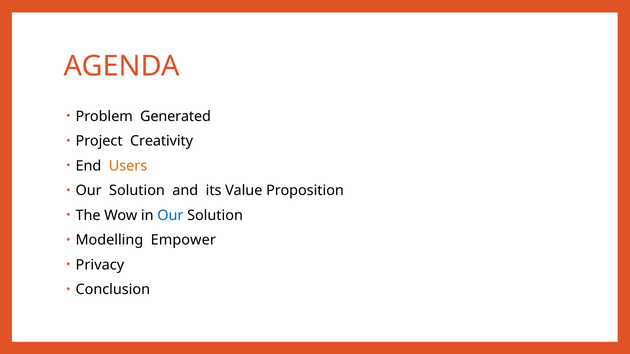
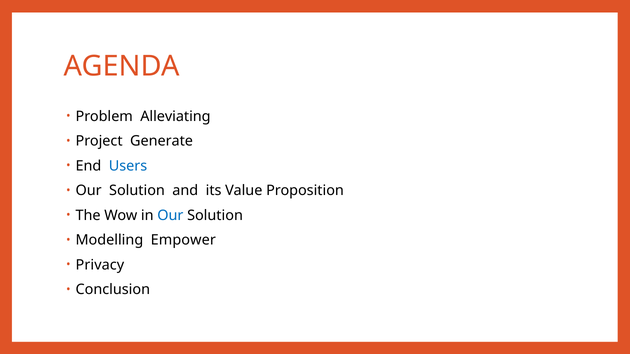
Generated: Generated -> Alleviating
Creativity: Creativity -> Generate
Users colour: orange -> blue
